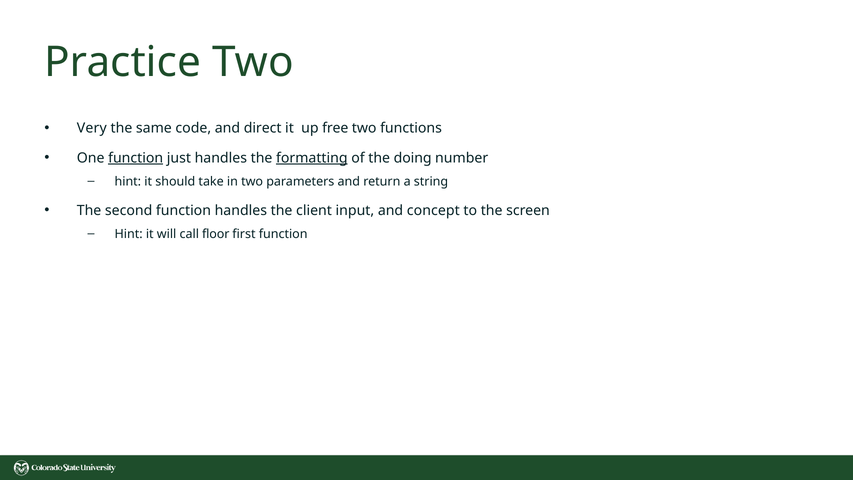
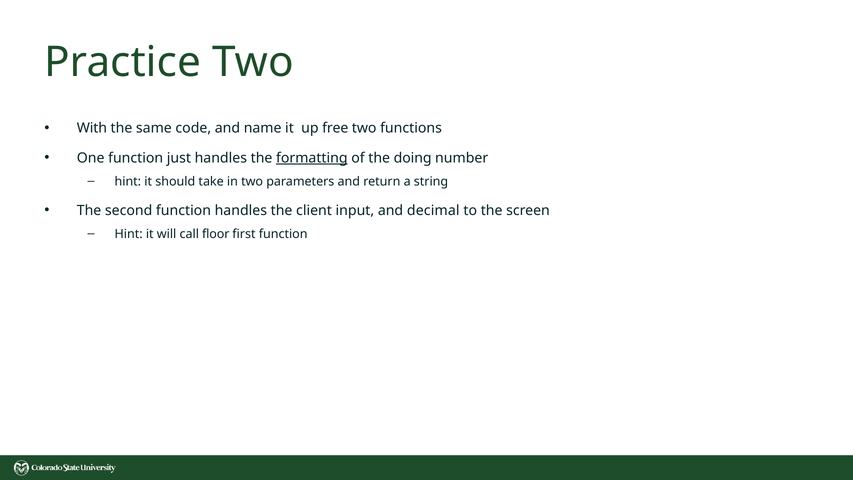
Very: Very -> With
direct: direct -> name
function at (136, 158) underline: present -> none
concept: concept -> decimal
